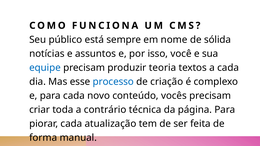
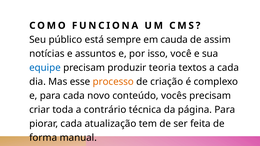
nome: nome -> cauda
sólida: sólida -> assim
processo colour: blue -> orange
